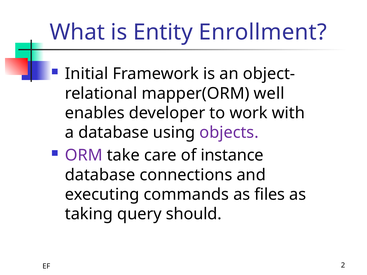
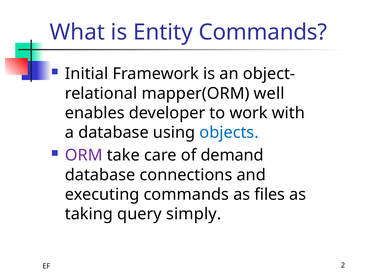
Entity Enrollment: Enrollment -> Commands
objects colour: purple -> blue
instance: instance -> demand
should: should -> simply
